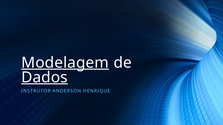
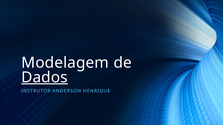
Modelagem underline: present -> none
